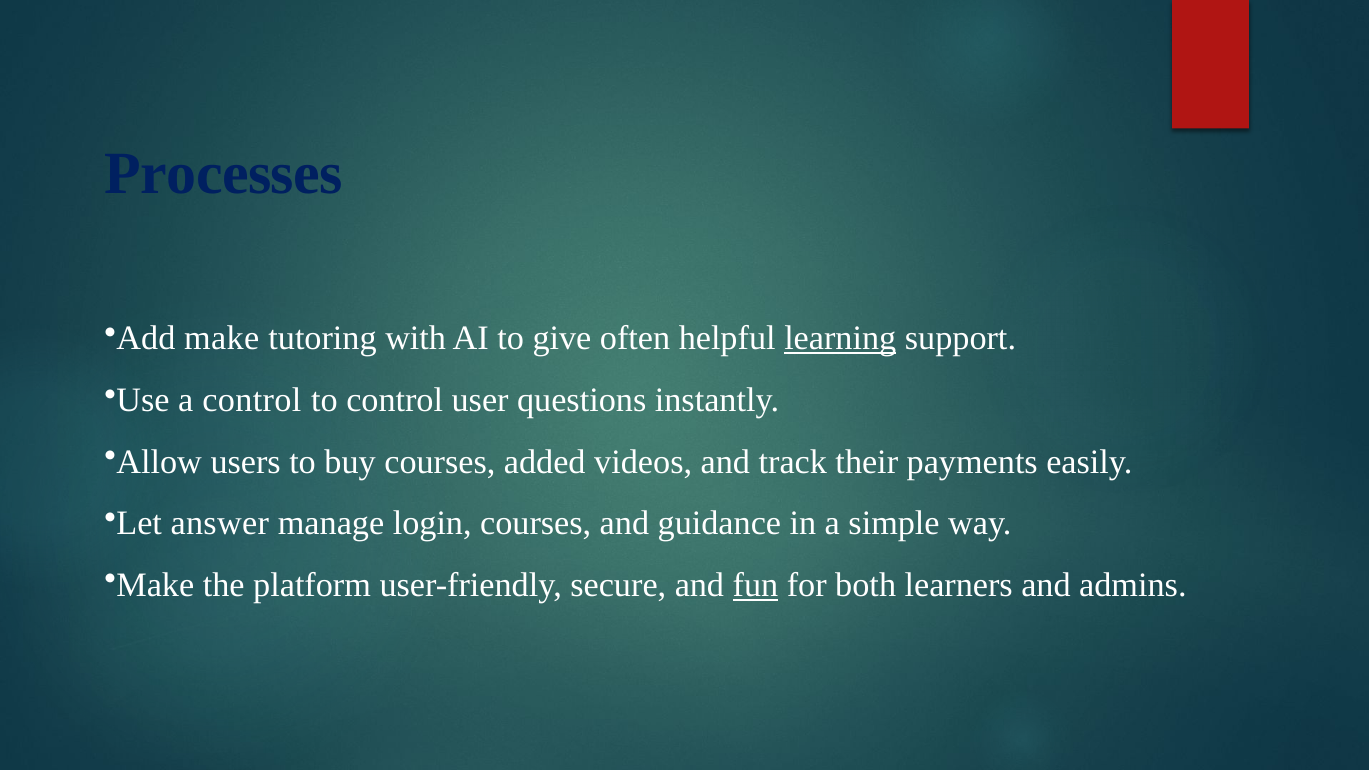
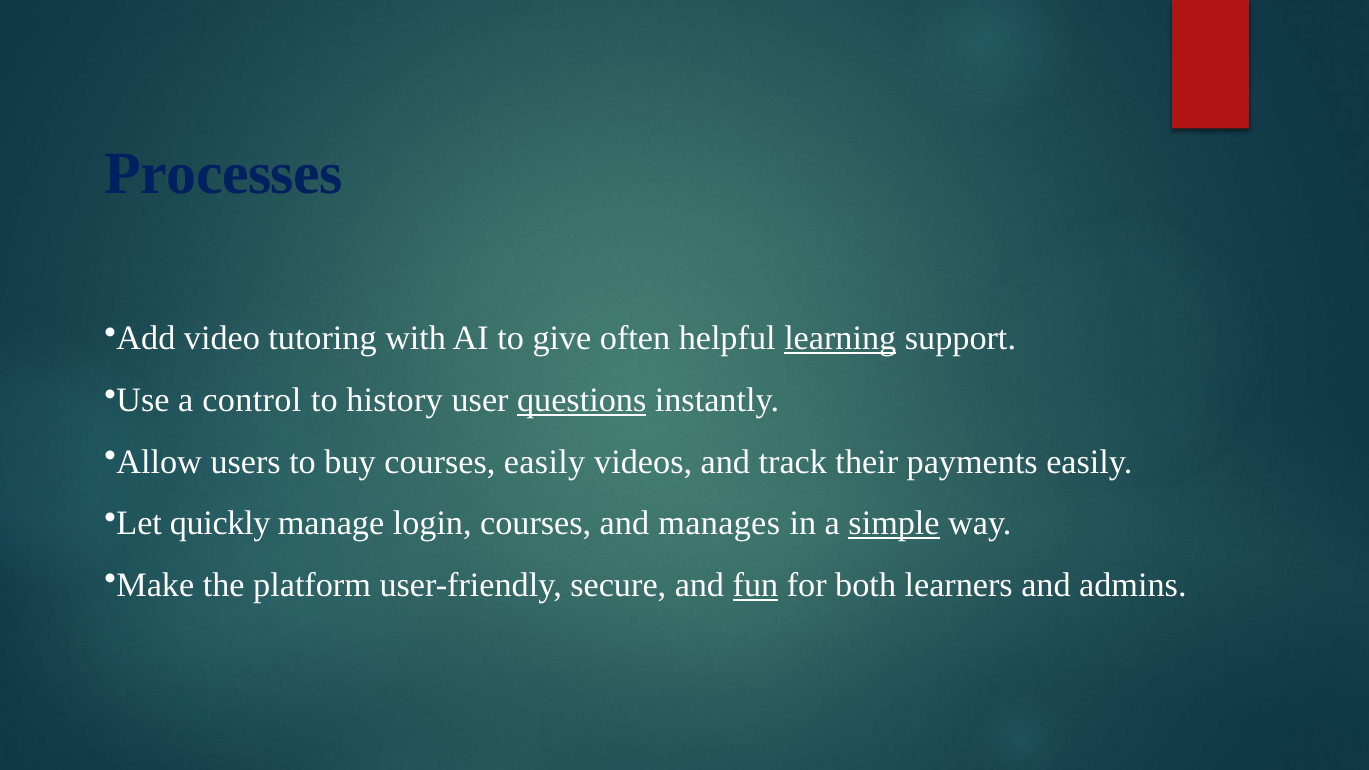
Add make: make -> video
to control: control -> history
questions underline: none -> present
courses added: added -> easily
answer: answer -> quickly
guidance: guidance -> manages
simple underline: none -> present
